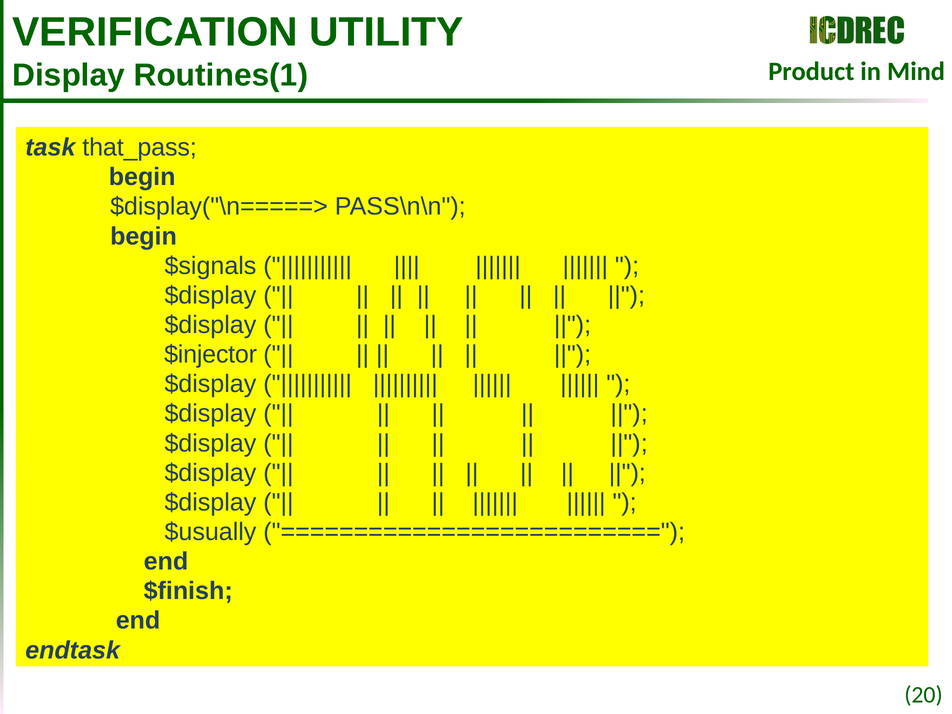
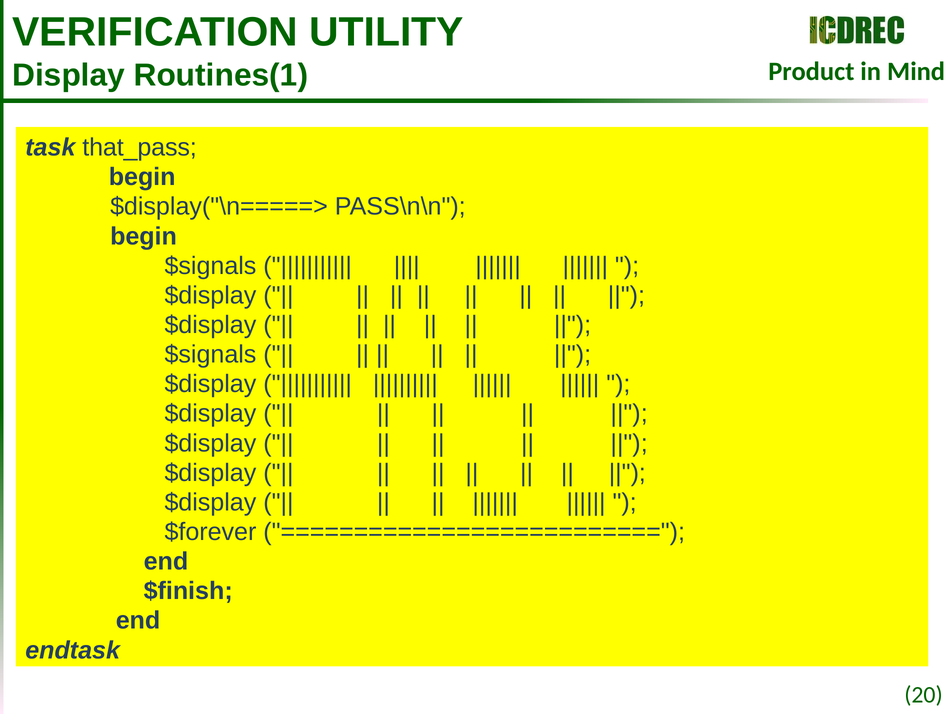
$injector at (211, 355): $injector -> $signals
$usually: $usually -> $forever
